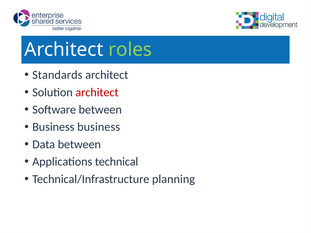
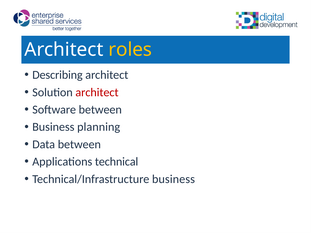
roles colour: light green -> yellow
Standards: Standards -> Describing
Business business: business -> planning
Technical/Infrastructure planning: planning -> business
